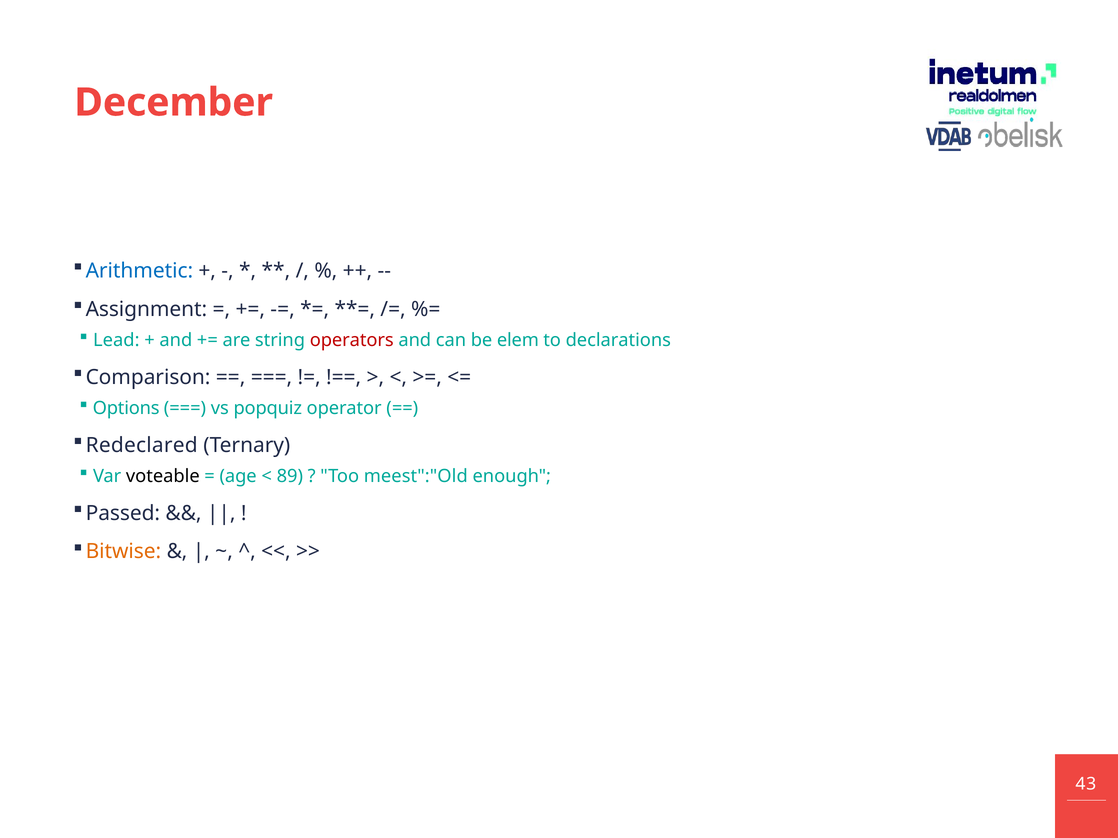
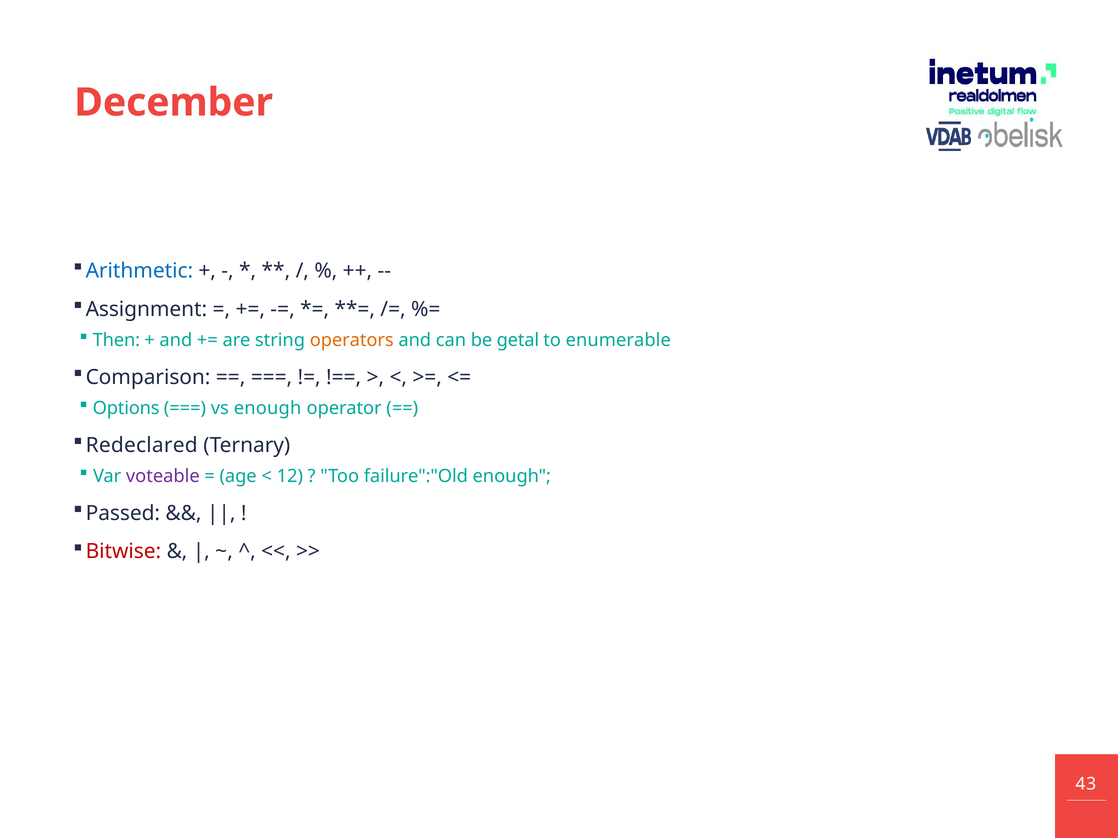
Lead: Lead -> Then
operators colour: red -> orange
elem: elem -> getal
declarations: declarations -> enumerable
vs popquiz: popquiz -> enough
voteable colour: black -> purple
89: 89 -> 12
meest":"Old: meest":"Old -> failure":"Old
Bitwise colour: orange -> red
